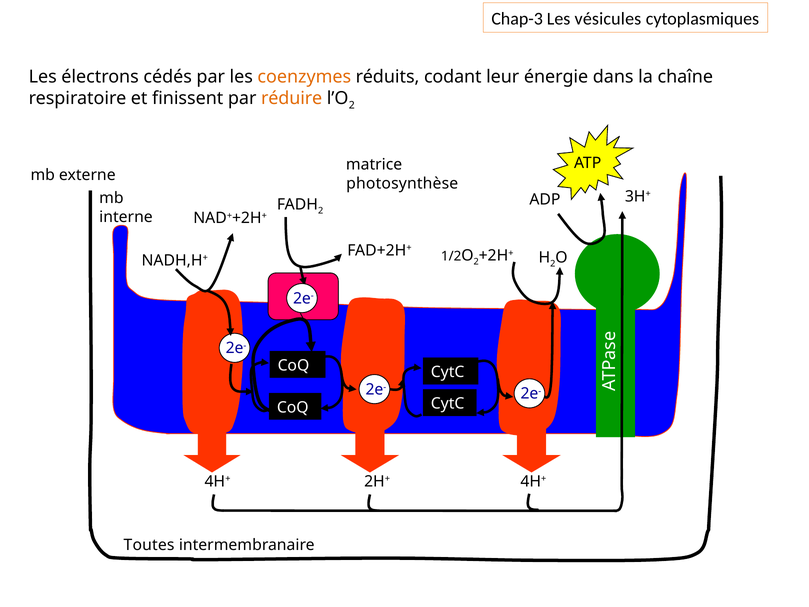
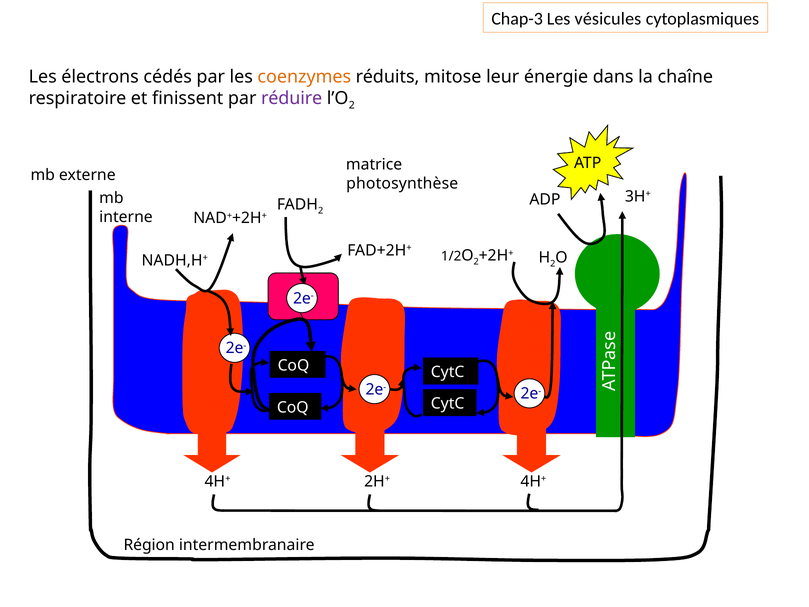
codant: codant -> mitose
réduire colour: orange -> purple
Toutes: Toutes -> Région
